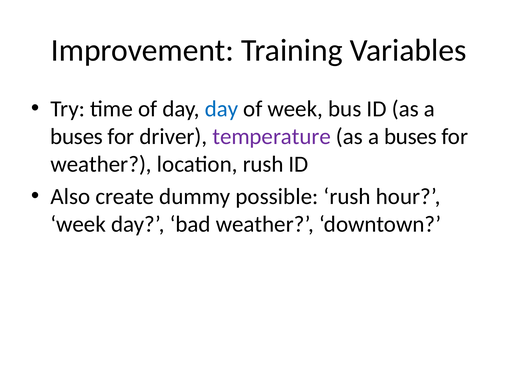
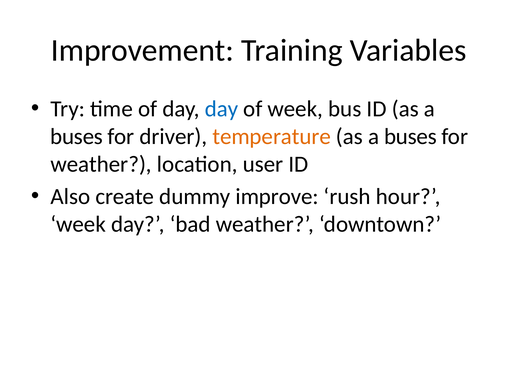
temperature colour: purple -> orange
location rush: rush -> user
possible: possible -> improve
